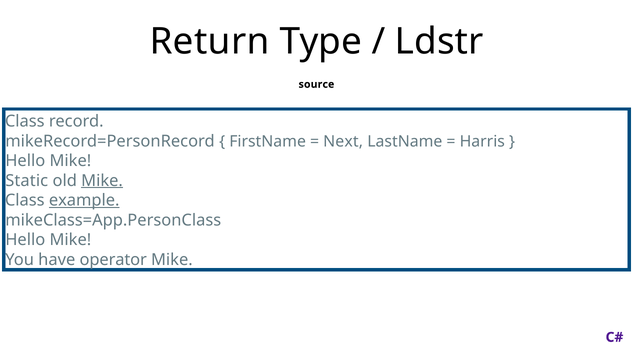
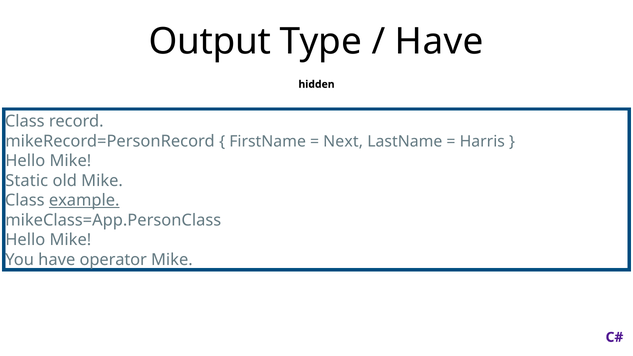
Return: Return -> Output
Ldstr at (439, 41): Ldstr -> Have
source: source -> hidden
Mike at (102, 181) underline: present -> none
